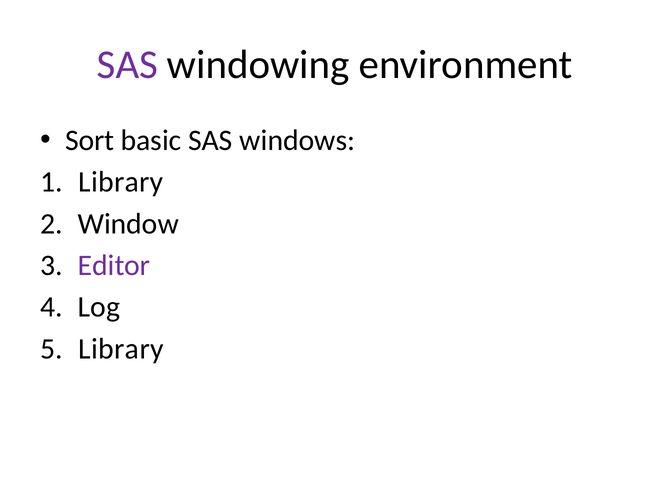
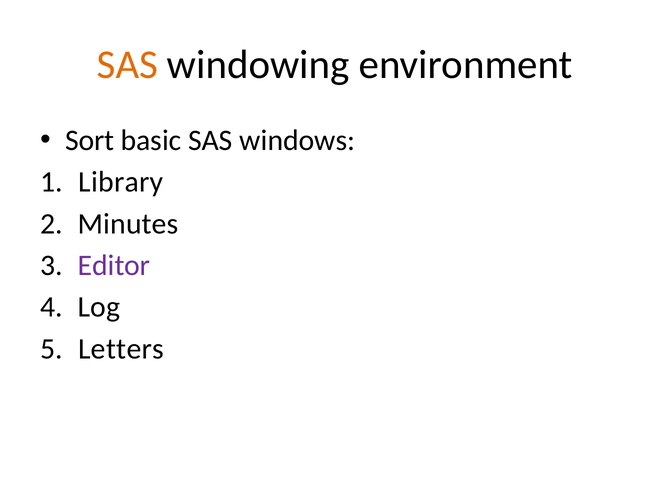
SAS at (127, 65) colour: purple -> orange
Window: Window -> Minutes
Library at (121, 349): Library -> Letters
